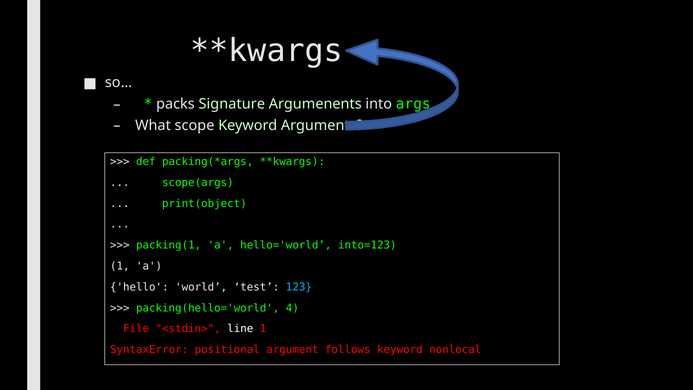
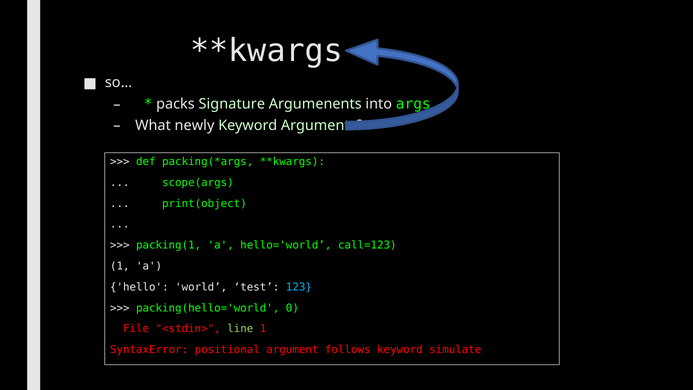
scope: scope -> newly
into=123: into=123 -> call=123
4: 4 -> 0
line colour: white -> light green
nonlocal: nonlocal -> simulate
